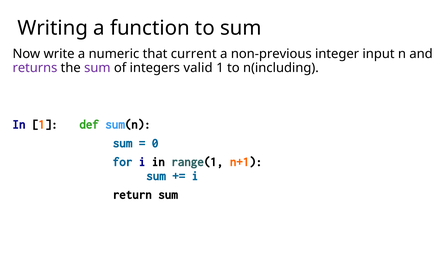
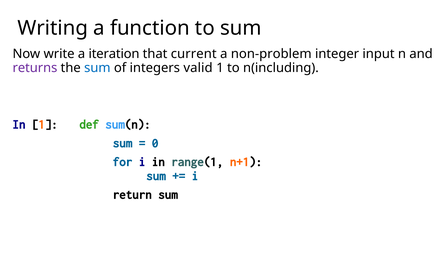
numeric: numeric -> iteration
non-previous: non-previous -> non-problem
sum at (97, 68) colour: purple -> blue
